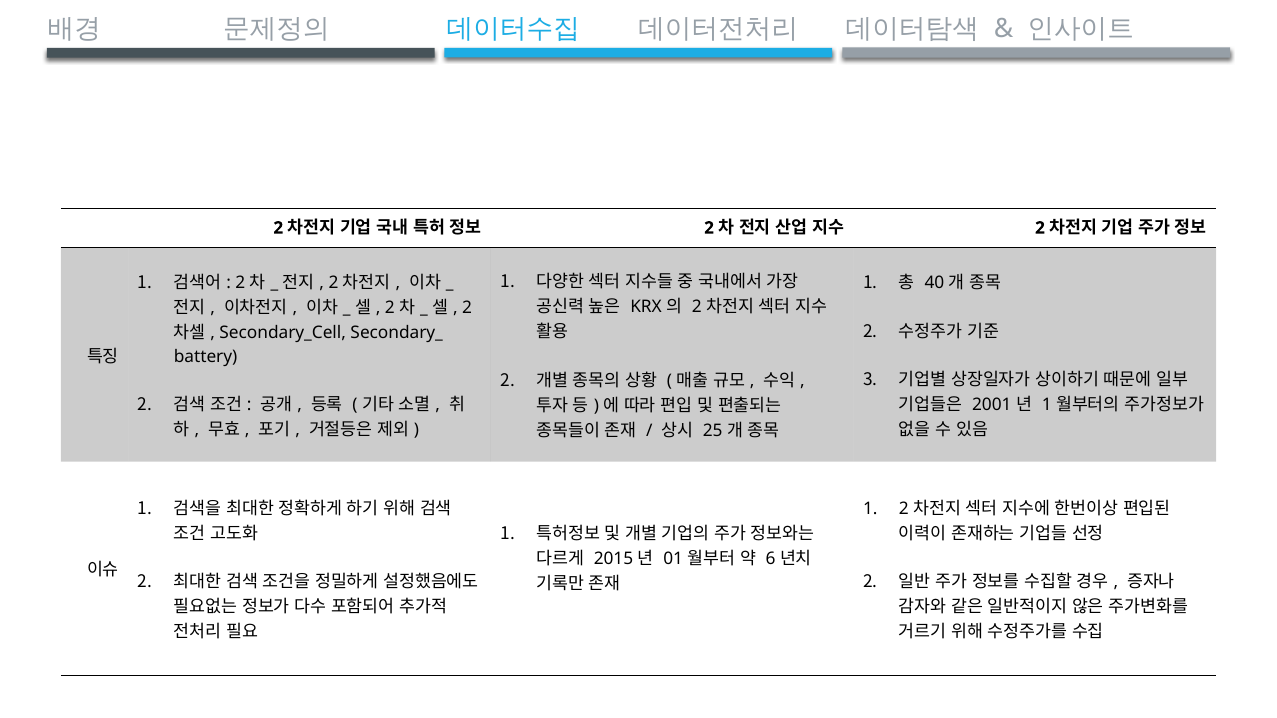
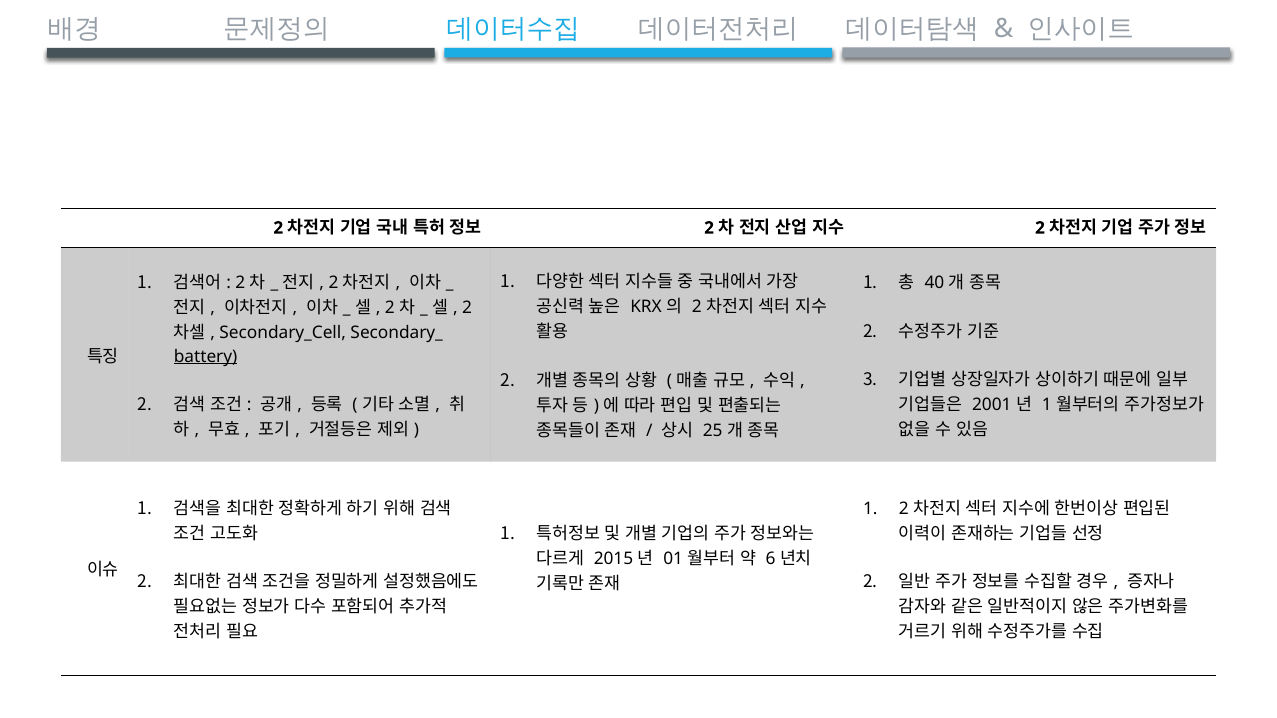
battery underline: none -> present
